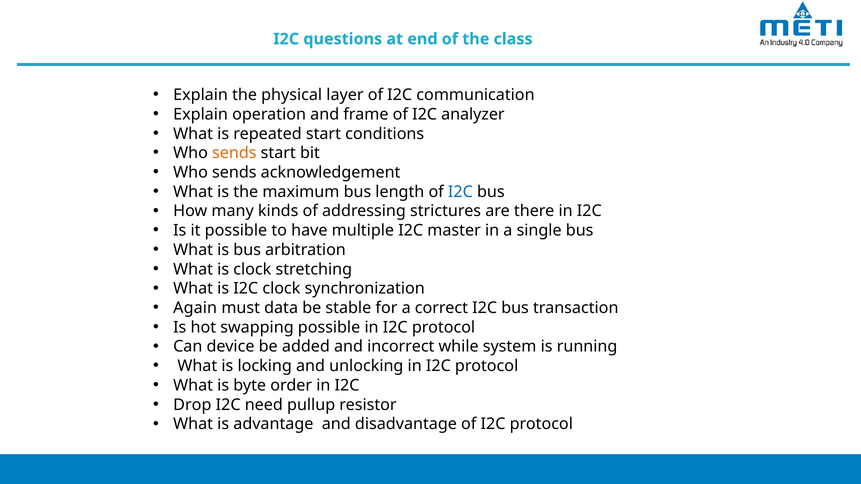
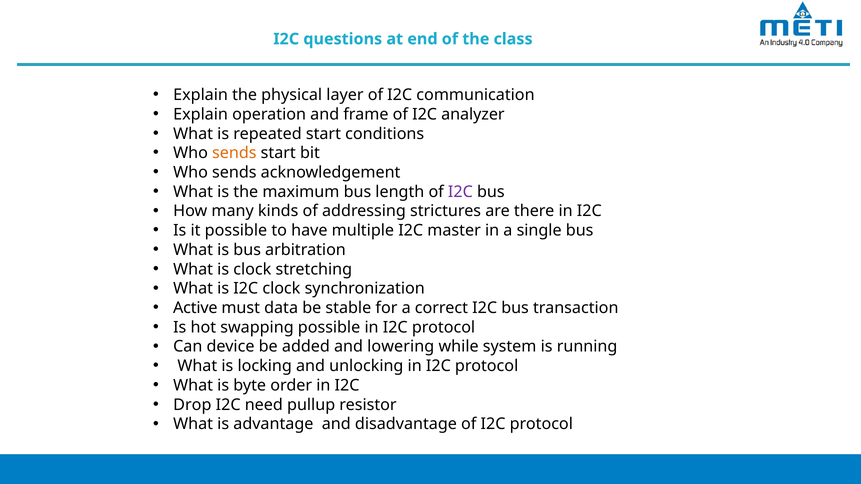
I2C at (460, 192) colour: blue -> purple
Again: Again -> Active
incorrect: incorrect -> lowering
